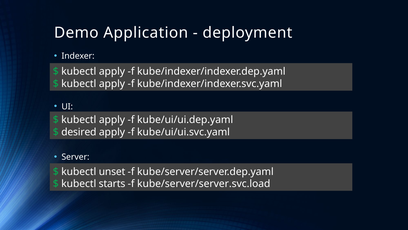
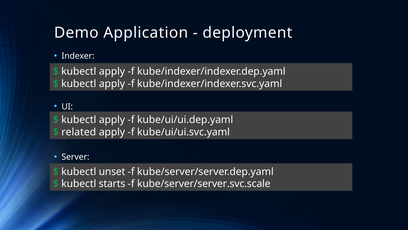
desired: desired -> related
kube/server/server.svc.load: kube/server/server.svc.load -> kube/server/server.svc.scale
